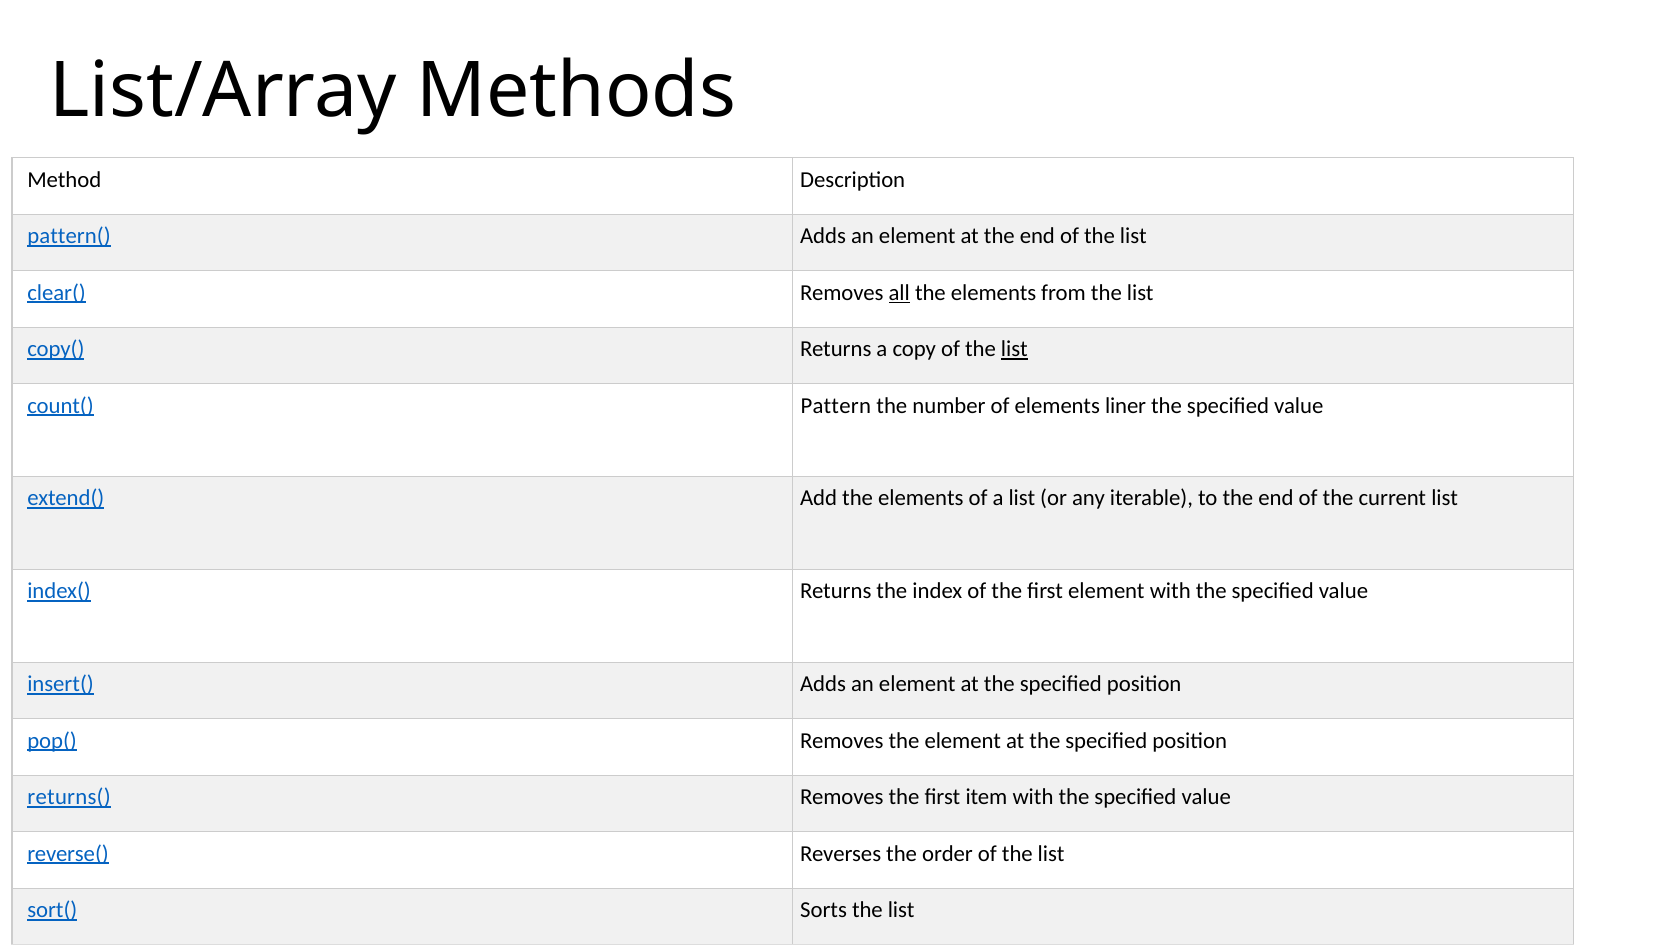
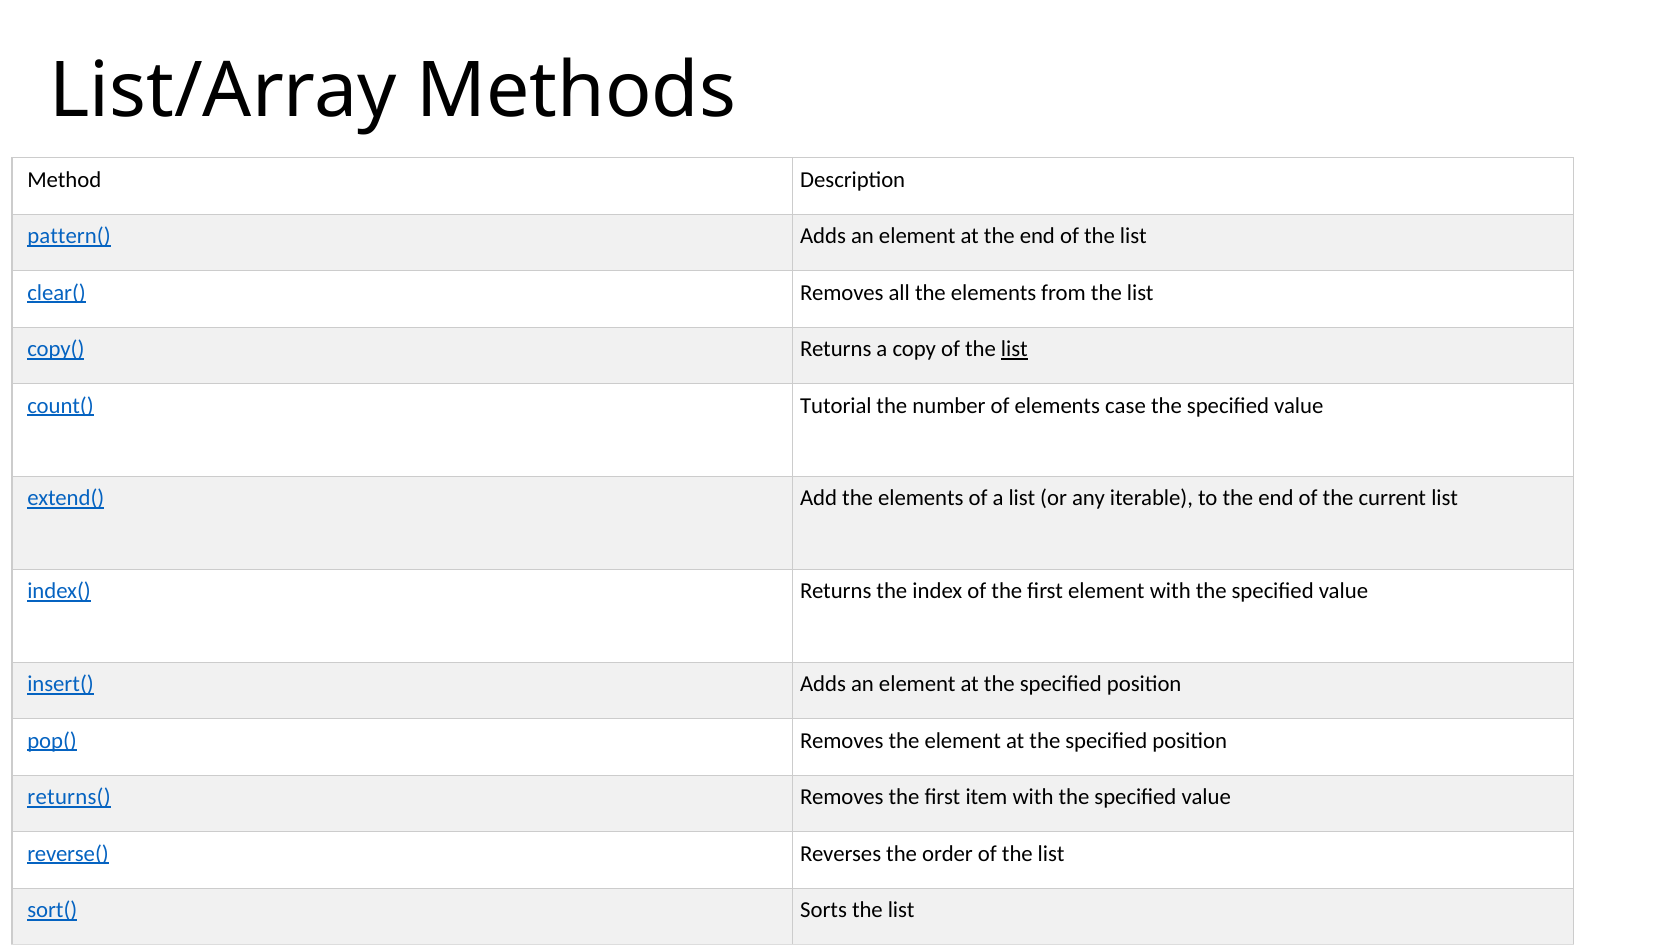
all underline: present -> none
Pattern: Pattern -> Tutorial
liner: liner -> case
